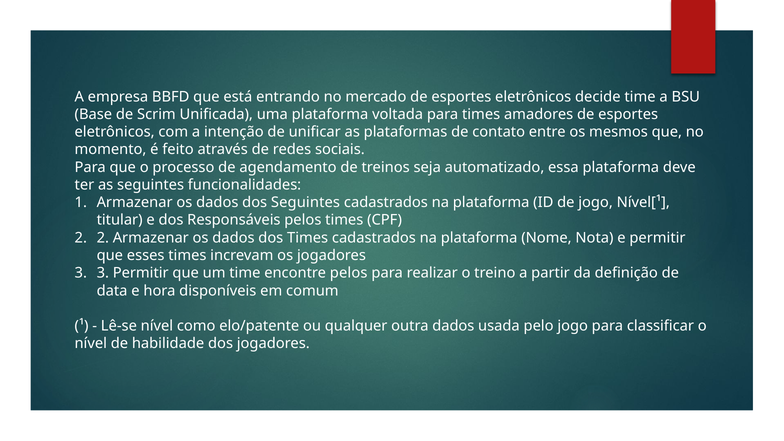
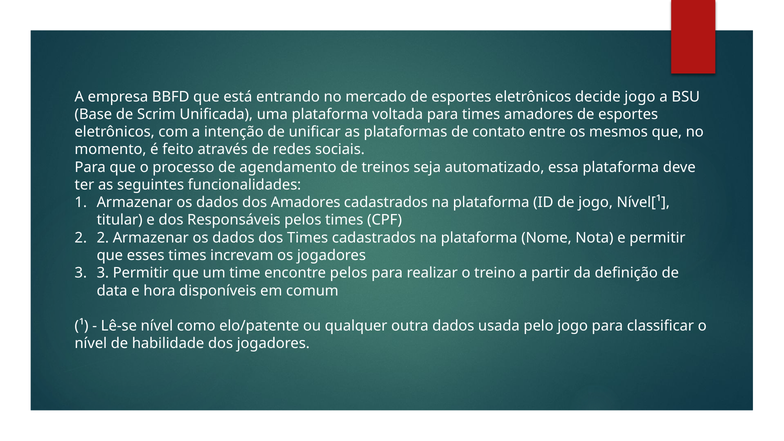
decide time: time -> jogo
dos Seguintes: Seguintes -> Amadores
